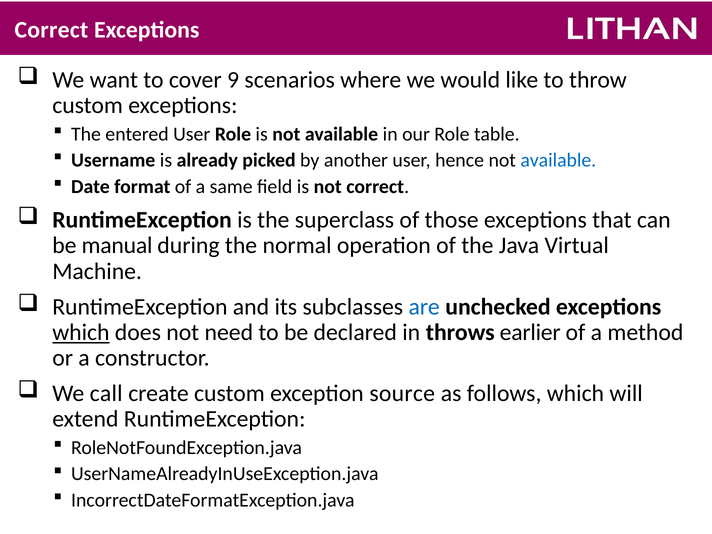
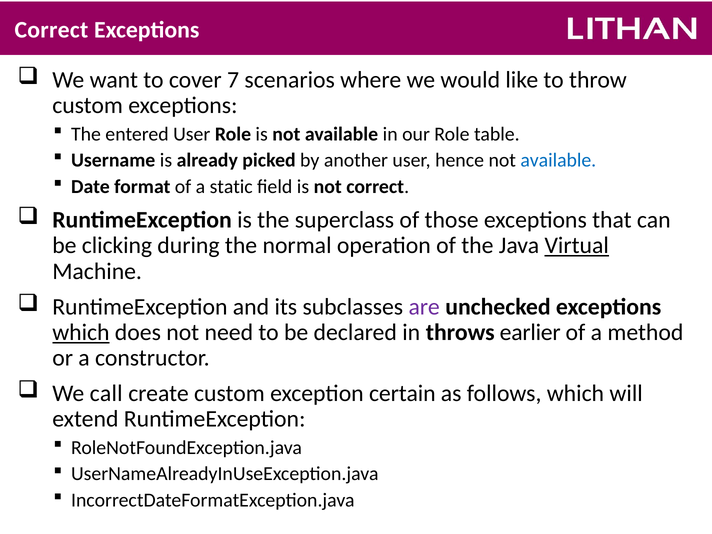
9: 9 -> 7
same: same -> static
manual: manual -> clicking
Virtual underline: none -> present
are colour: blue -> purple
source: source -> certain
